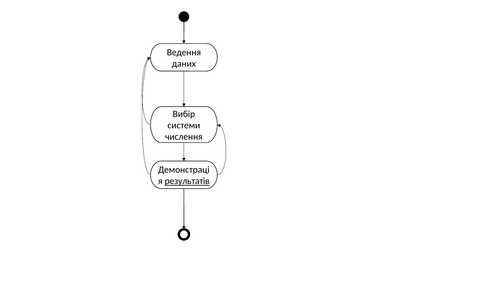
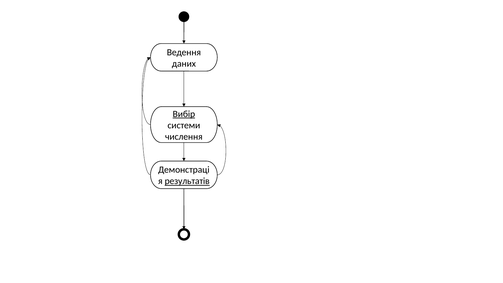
Вибір underline: none -> present
